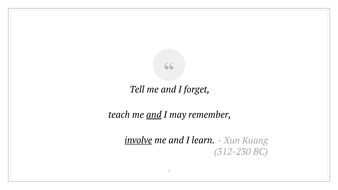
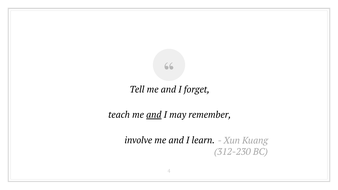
involve underline: present -> none
